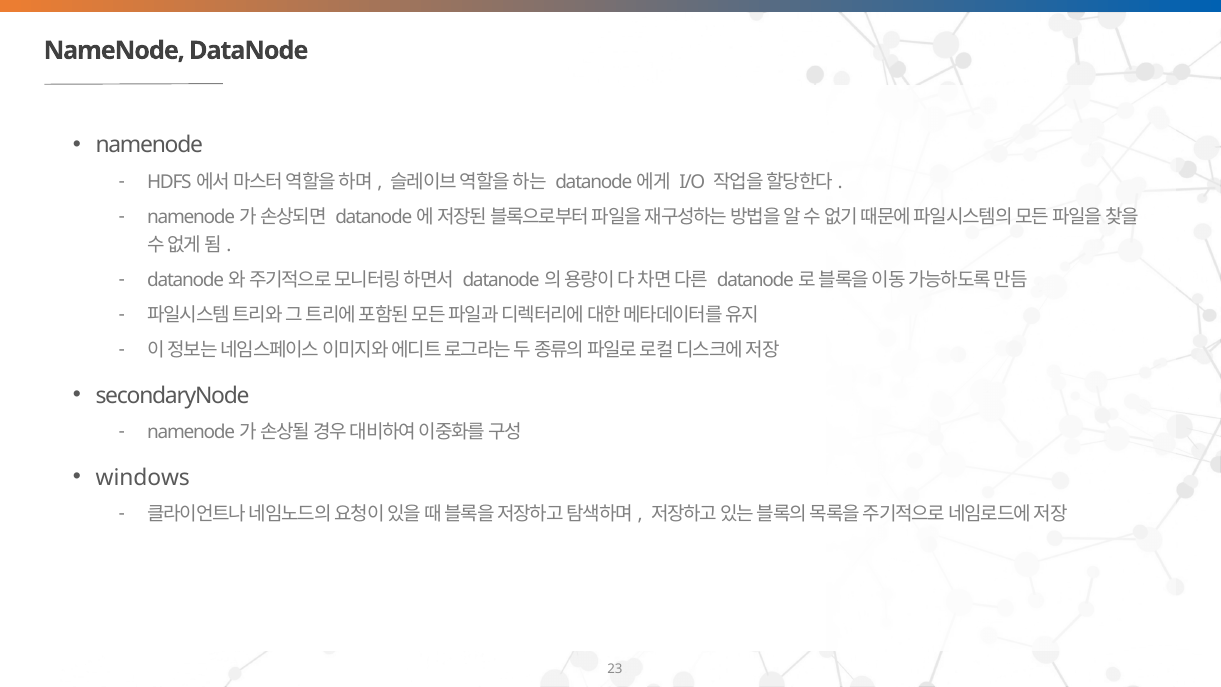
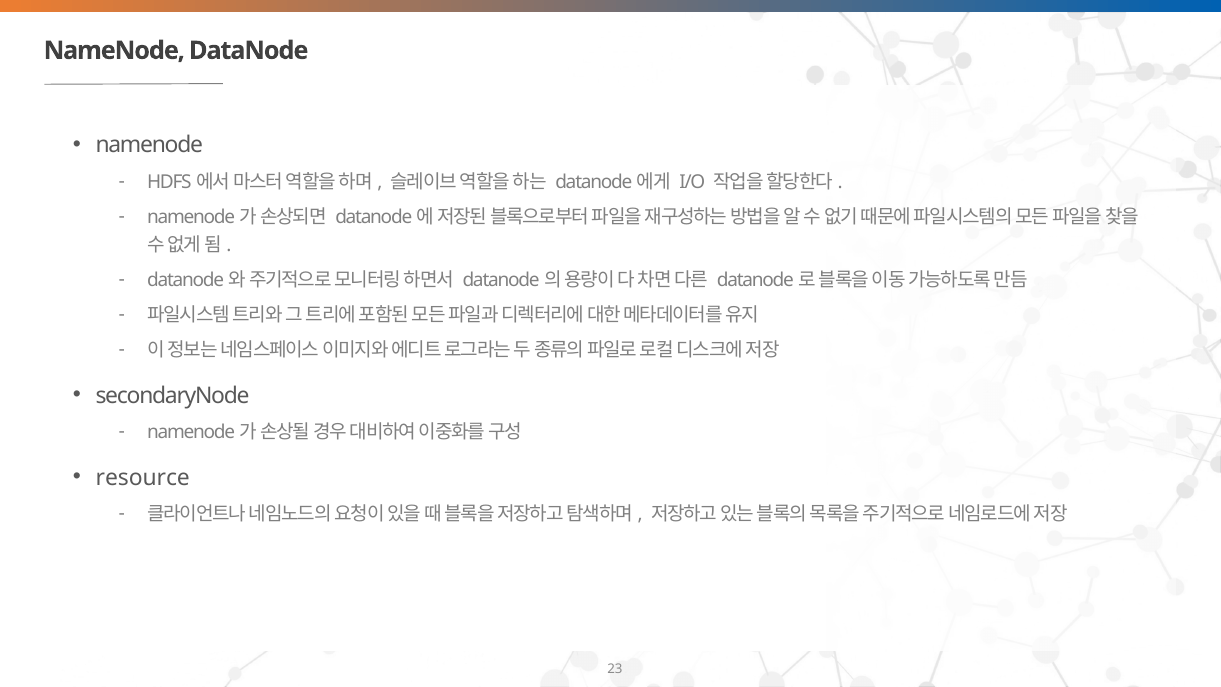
windows: windows -> resource
